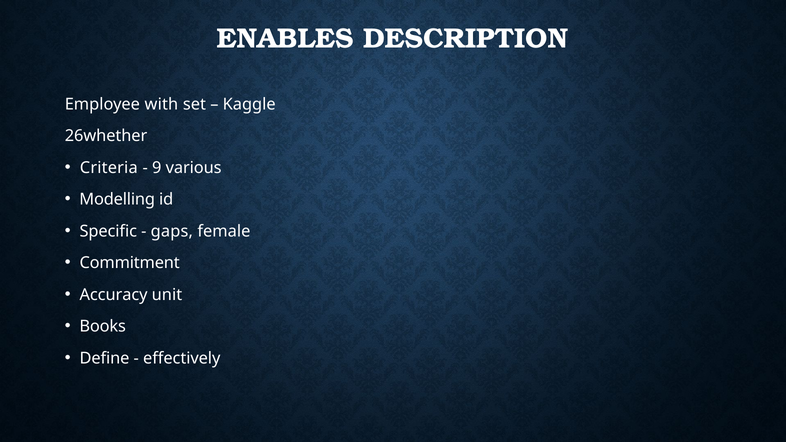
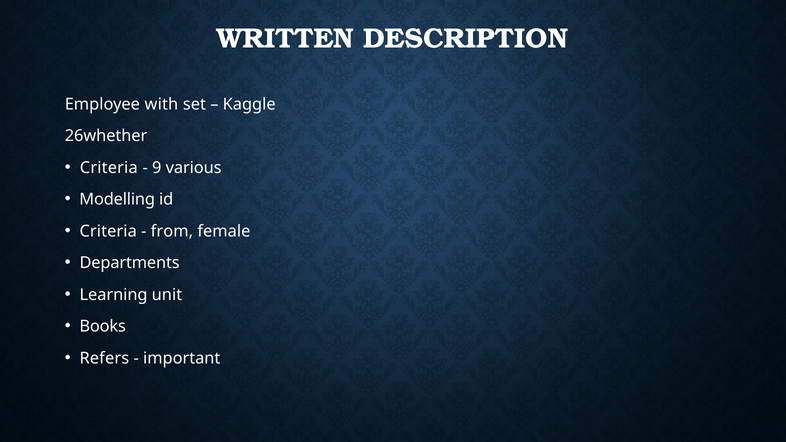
ENABLES: ENABLES -> WRITTEN
Specific at (108, 231): Specific -> Criteria
gaps: gaps -> from
Commitment: Commitment -> Departments
Accuracy: Accuracy -> Learning
Define: Define -> Refers
effectively: effectively -> important
